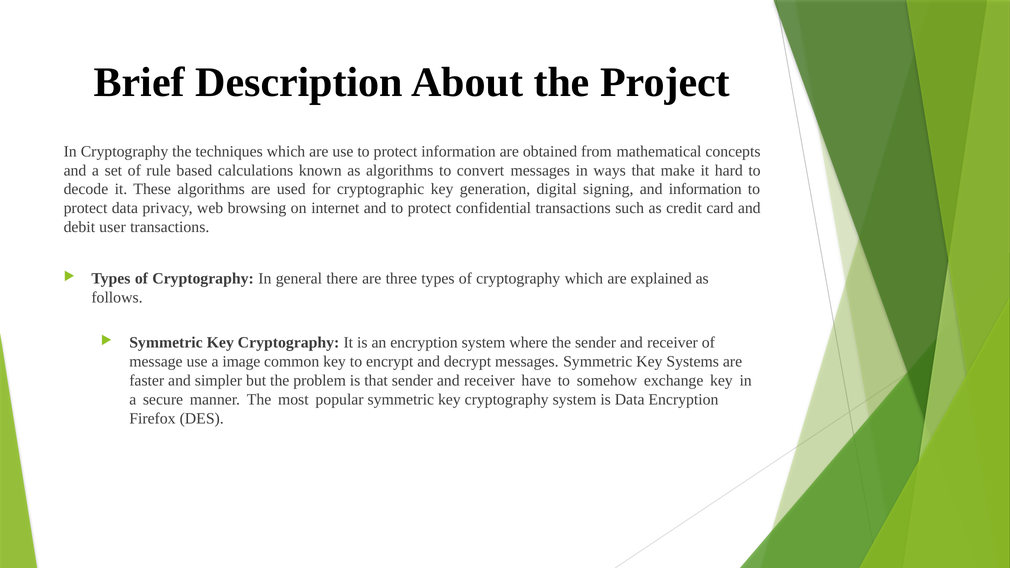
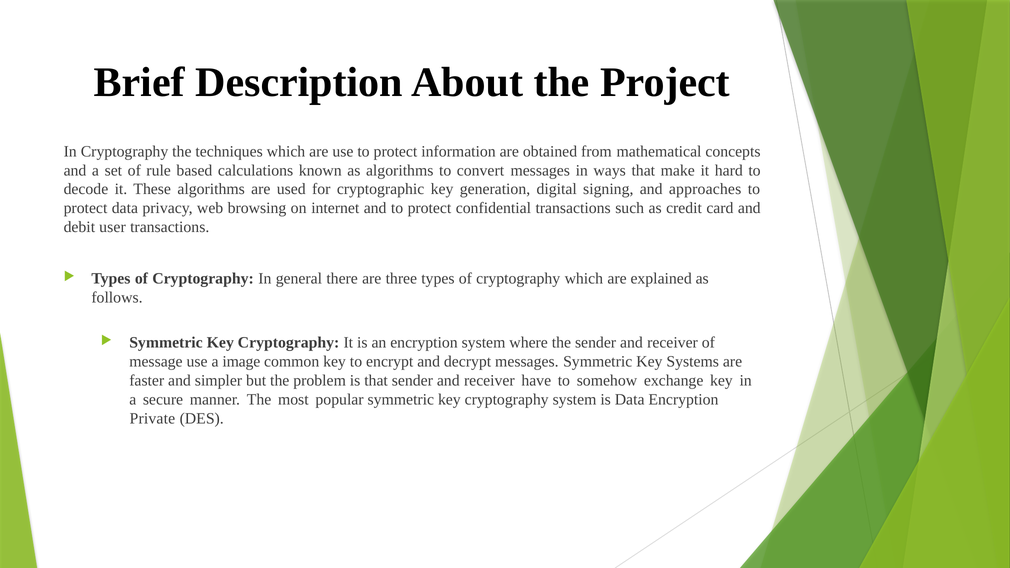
and information: information -> approaches
Firefox: Firefox -> Private
